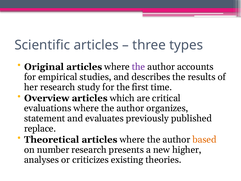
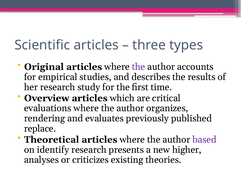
statement: statement -> rendering
based colour: orange -> purple
number: number -> identify
